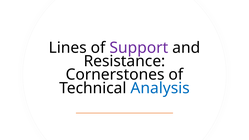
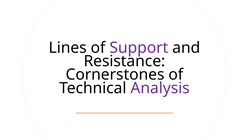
Analysis colour: blue -> purple
